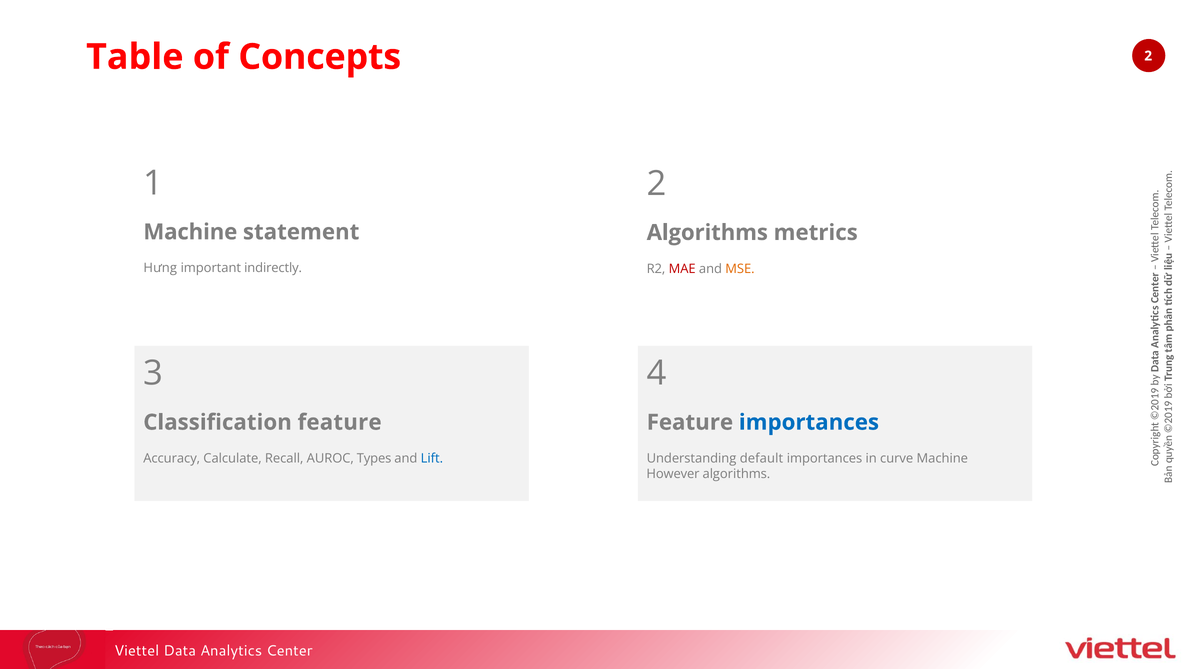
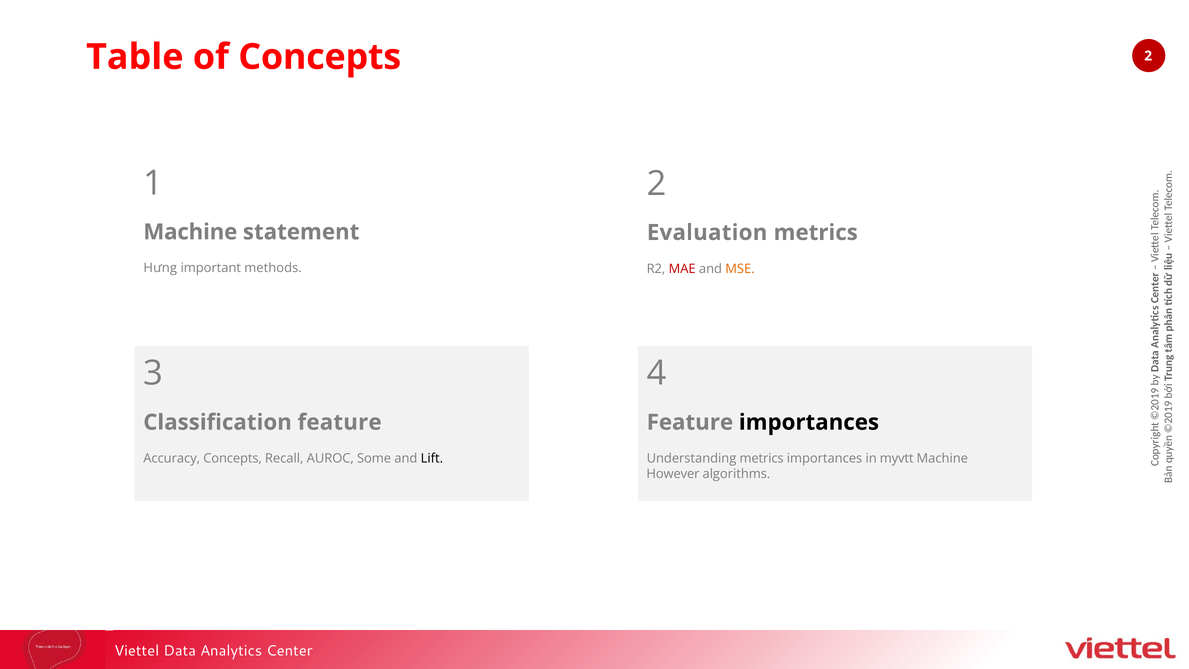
Algorithms at (707, 233): Algorithms -> Evaluation
indirectly: indirectly -> methods
importances at (809, 422) colour: blue -> black
Accuracy Calculate: Calculate -> Concepts
Types: Types -> Some
Lift colour: blue -> black
Understanding default: default -> metrics
curve: curve -> myvtt
